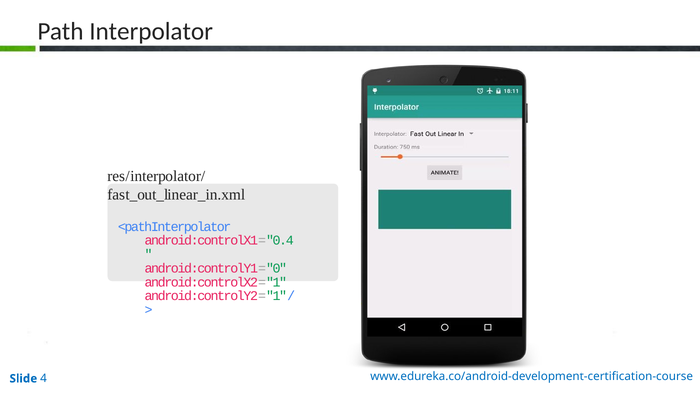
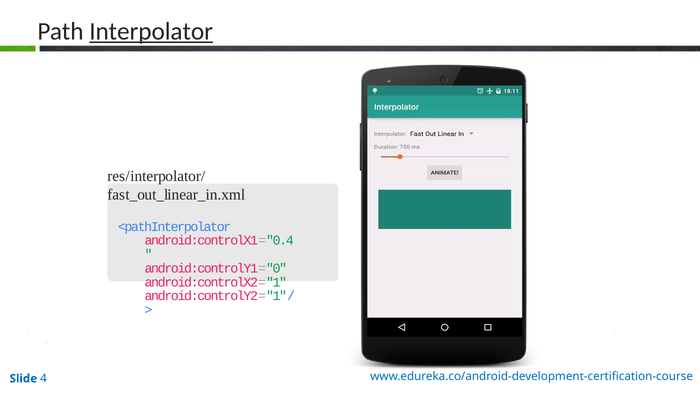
Interpolator underline: none -> present
